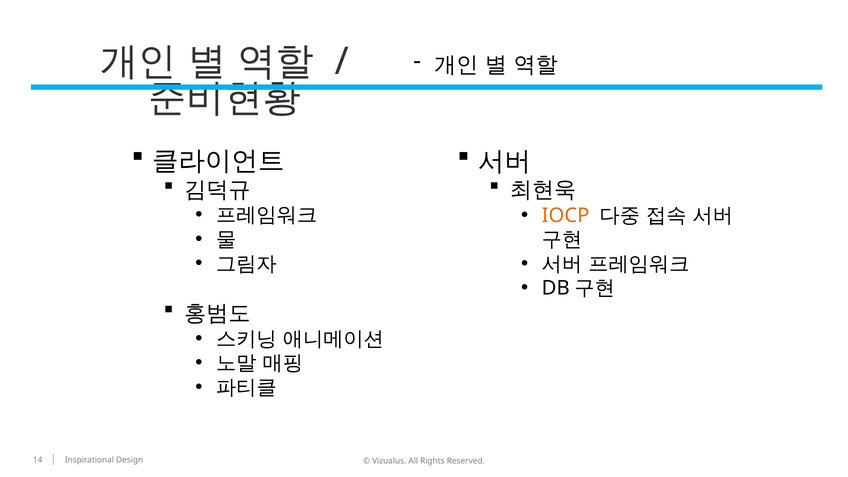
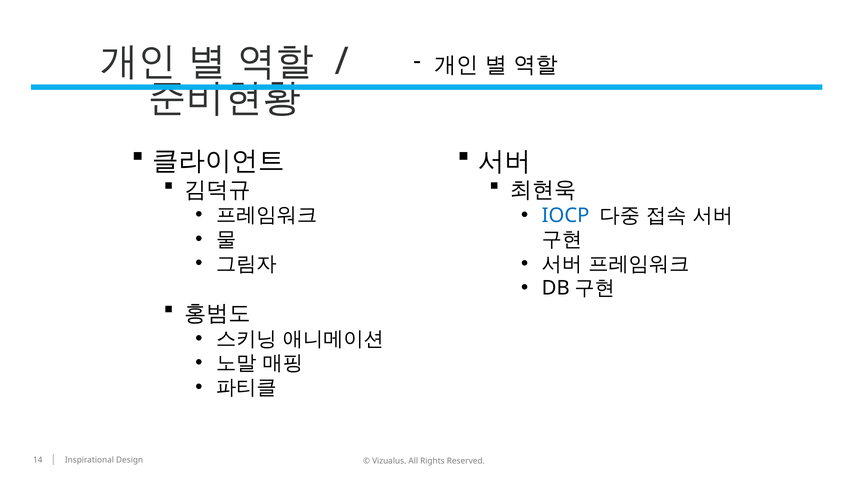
IOCP colour: orange -> blue
